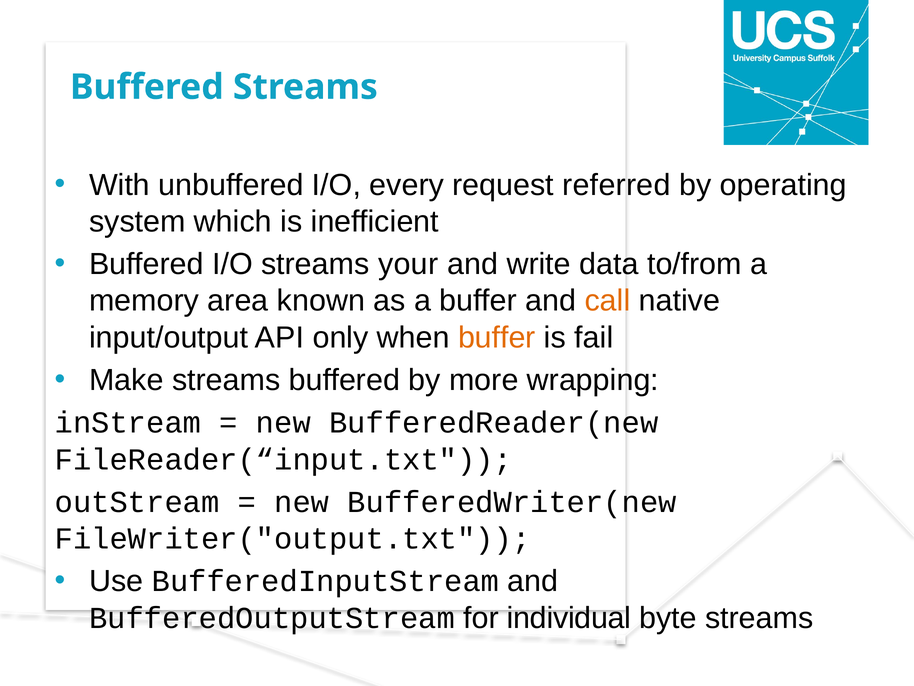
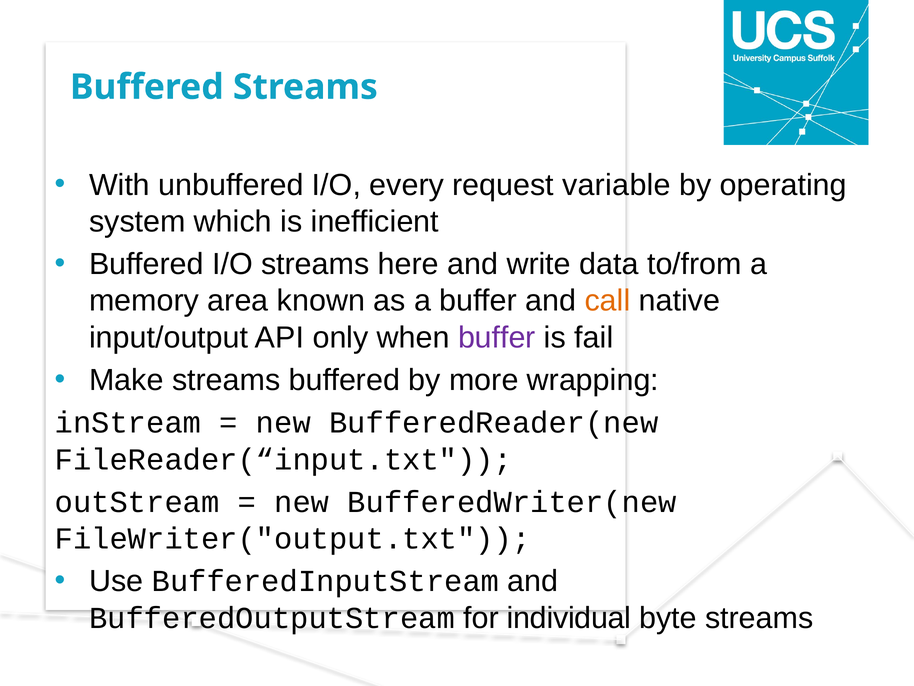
referred: referred -> variable
your: your -> here
buffer at (497, 337) colour: orange -> purple
